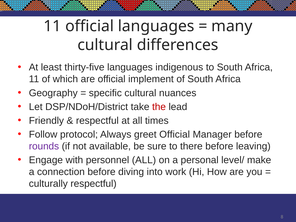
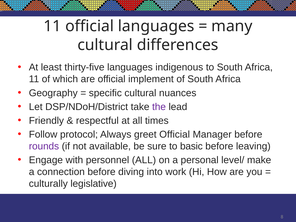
the colour: red -> purple
there: there -> basic
culturally respectful: respectful -> legislative
